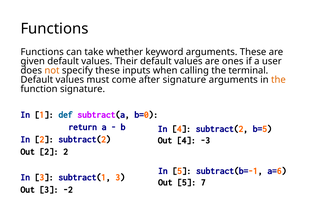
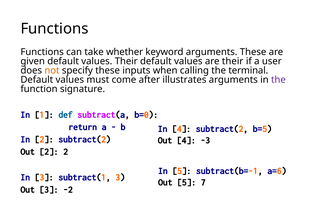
are ones: ones -> their
after signature: signature -> illustrates
the at (278, 80) colour: orange -> purple
